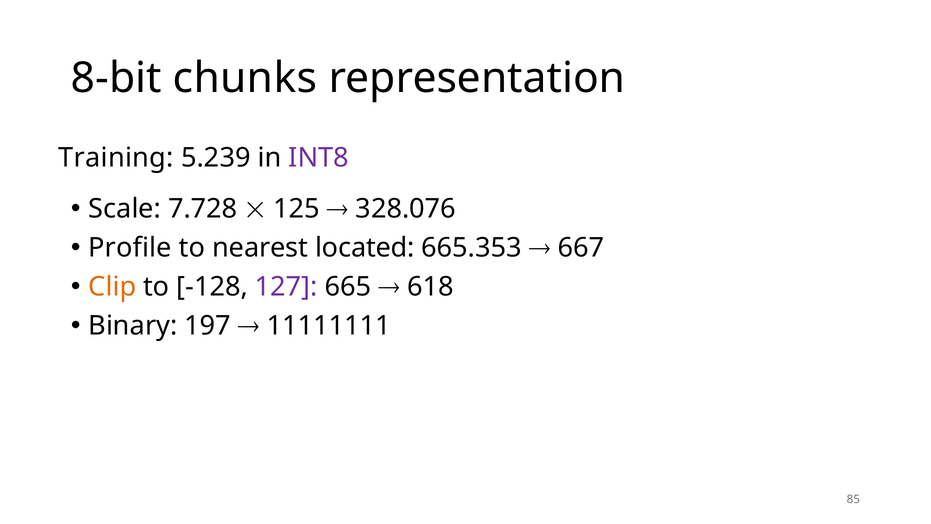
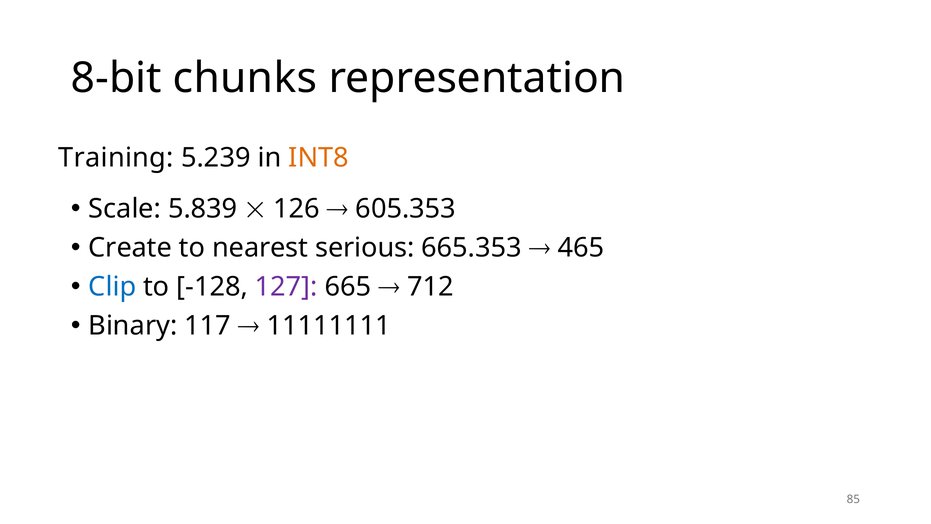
INT8 colour: purple -> orange
7.728: 7.728 -> 5.839
125: 125 -> 126
328.076: 328.076 -> 605.353
Profile: Profile -> Create
located: located -> serious
667: 667 -> 465
Clip colour: orange -> blue
618: 618 -> 712
197: 197 -> 117
